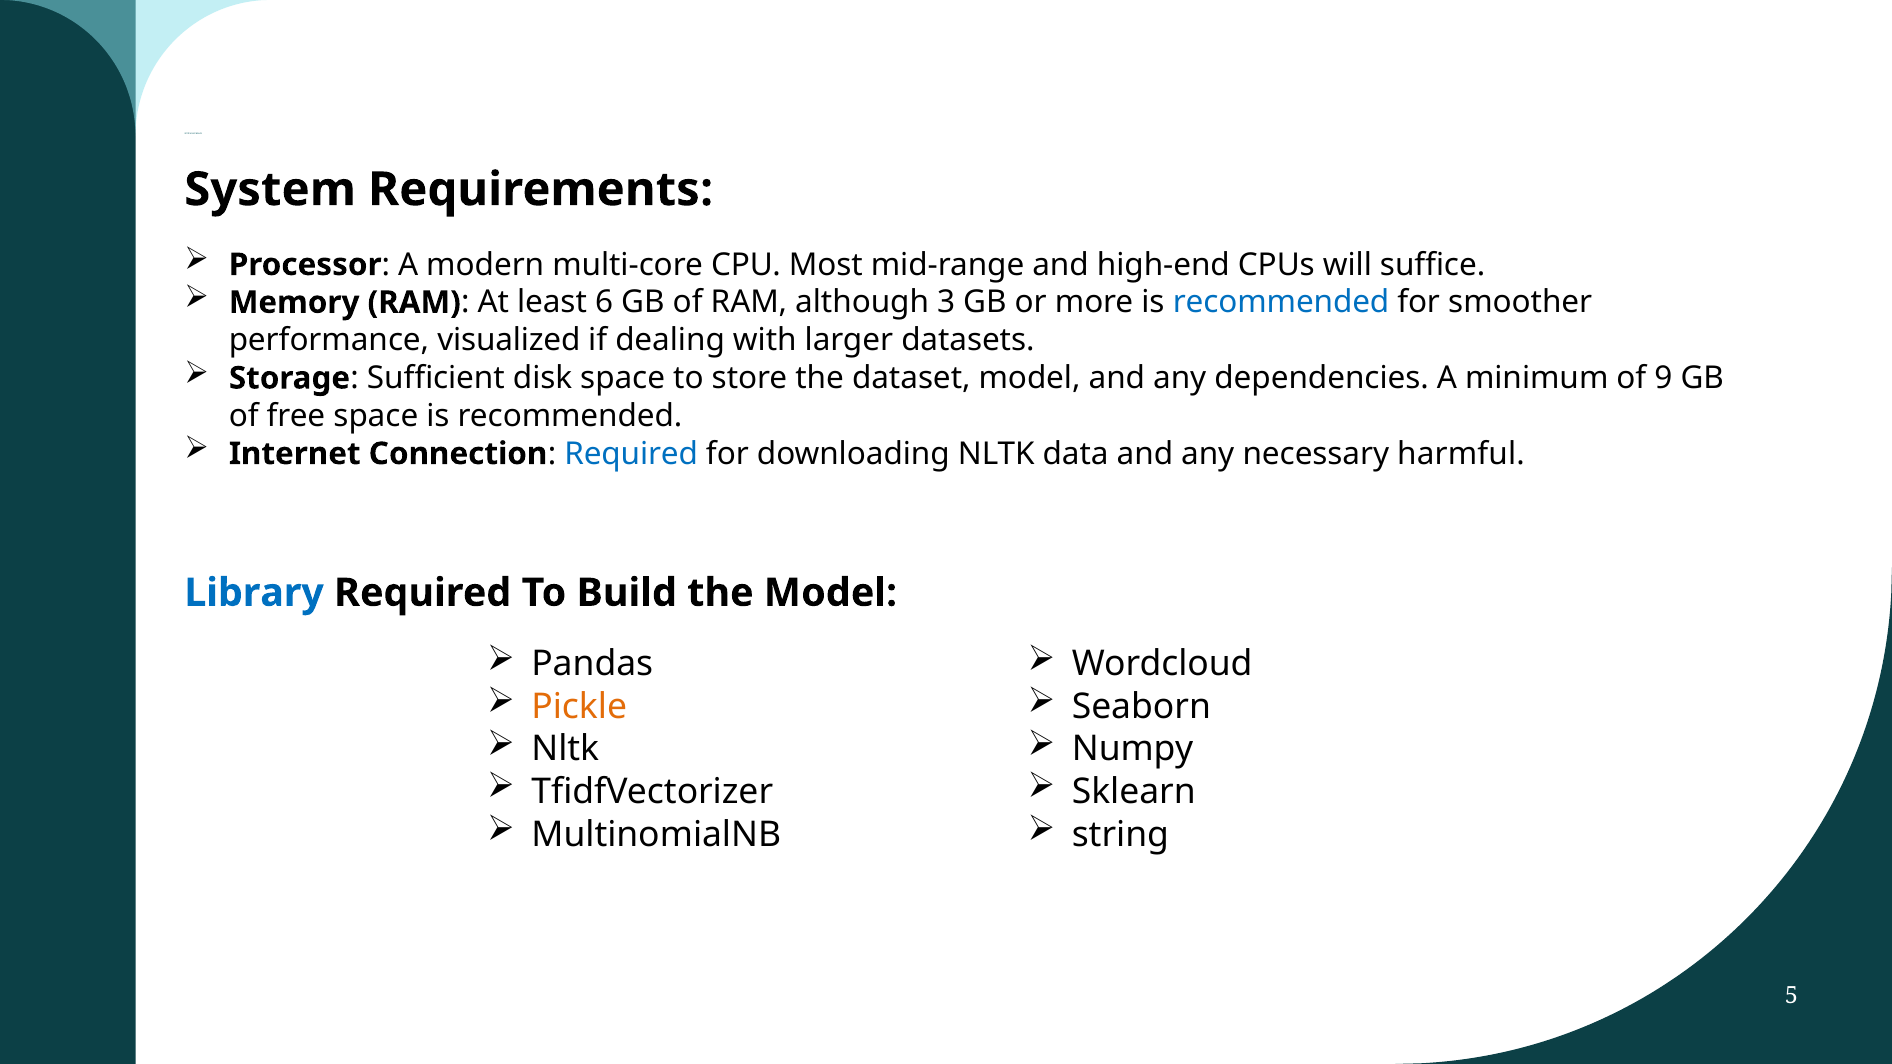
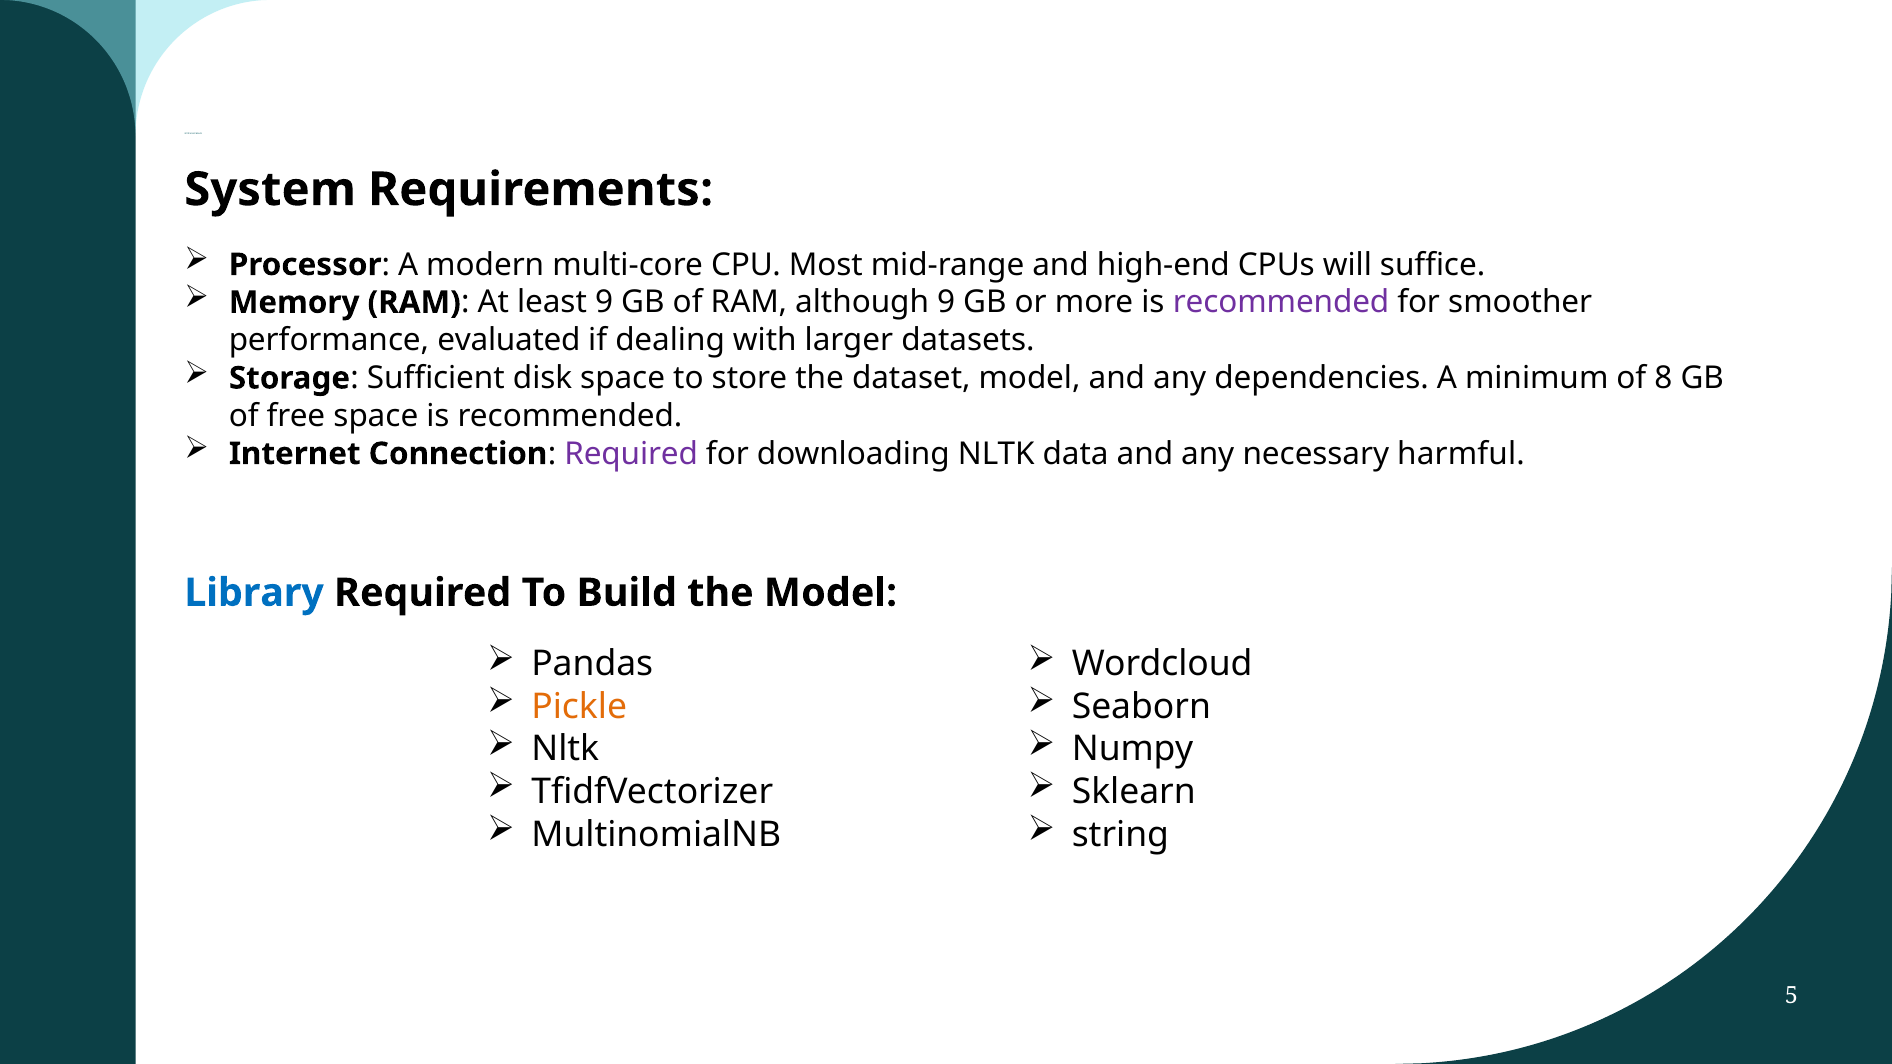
least 6: 6 -> 9
although 3: 3 -> 9
recommended at (1281, 303) colour: blue -> purple
visualized: visualized -> evaluated
9: 9 -> 8
Required at (631, 454) colour: blue -> purple
